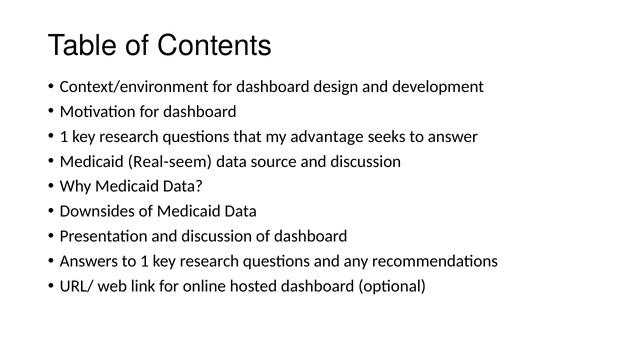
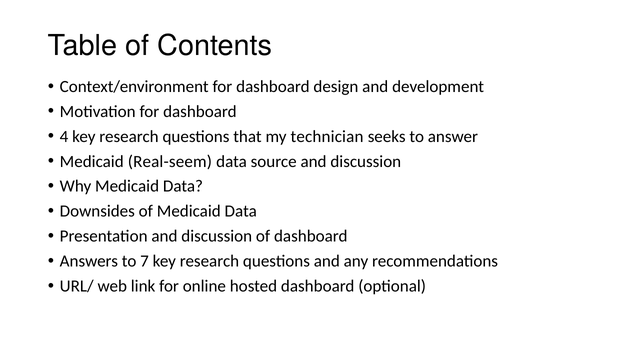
1 at (64, 136): 1 -> 4
advantage: advantage -> technician
to 1: 1 -> 7
